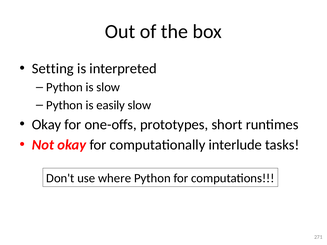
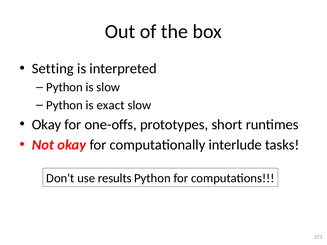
easily: easily -> exact
where: where -> results
